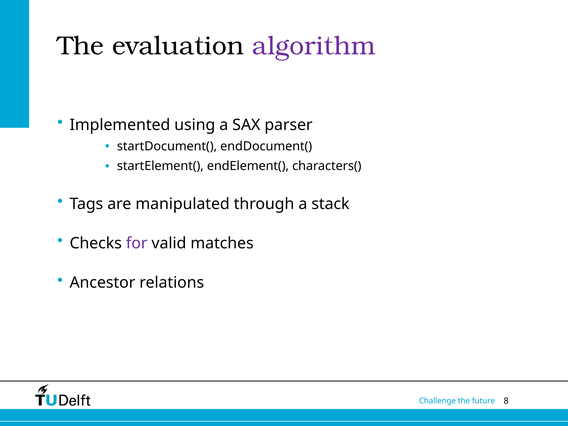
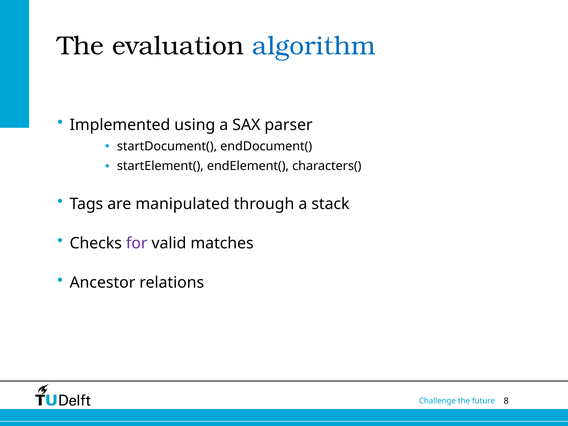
algorithm colour: purple -> blue
